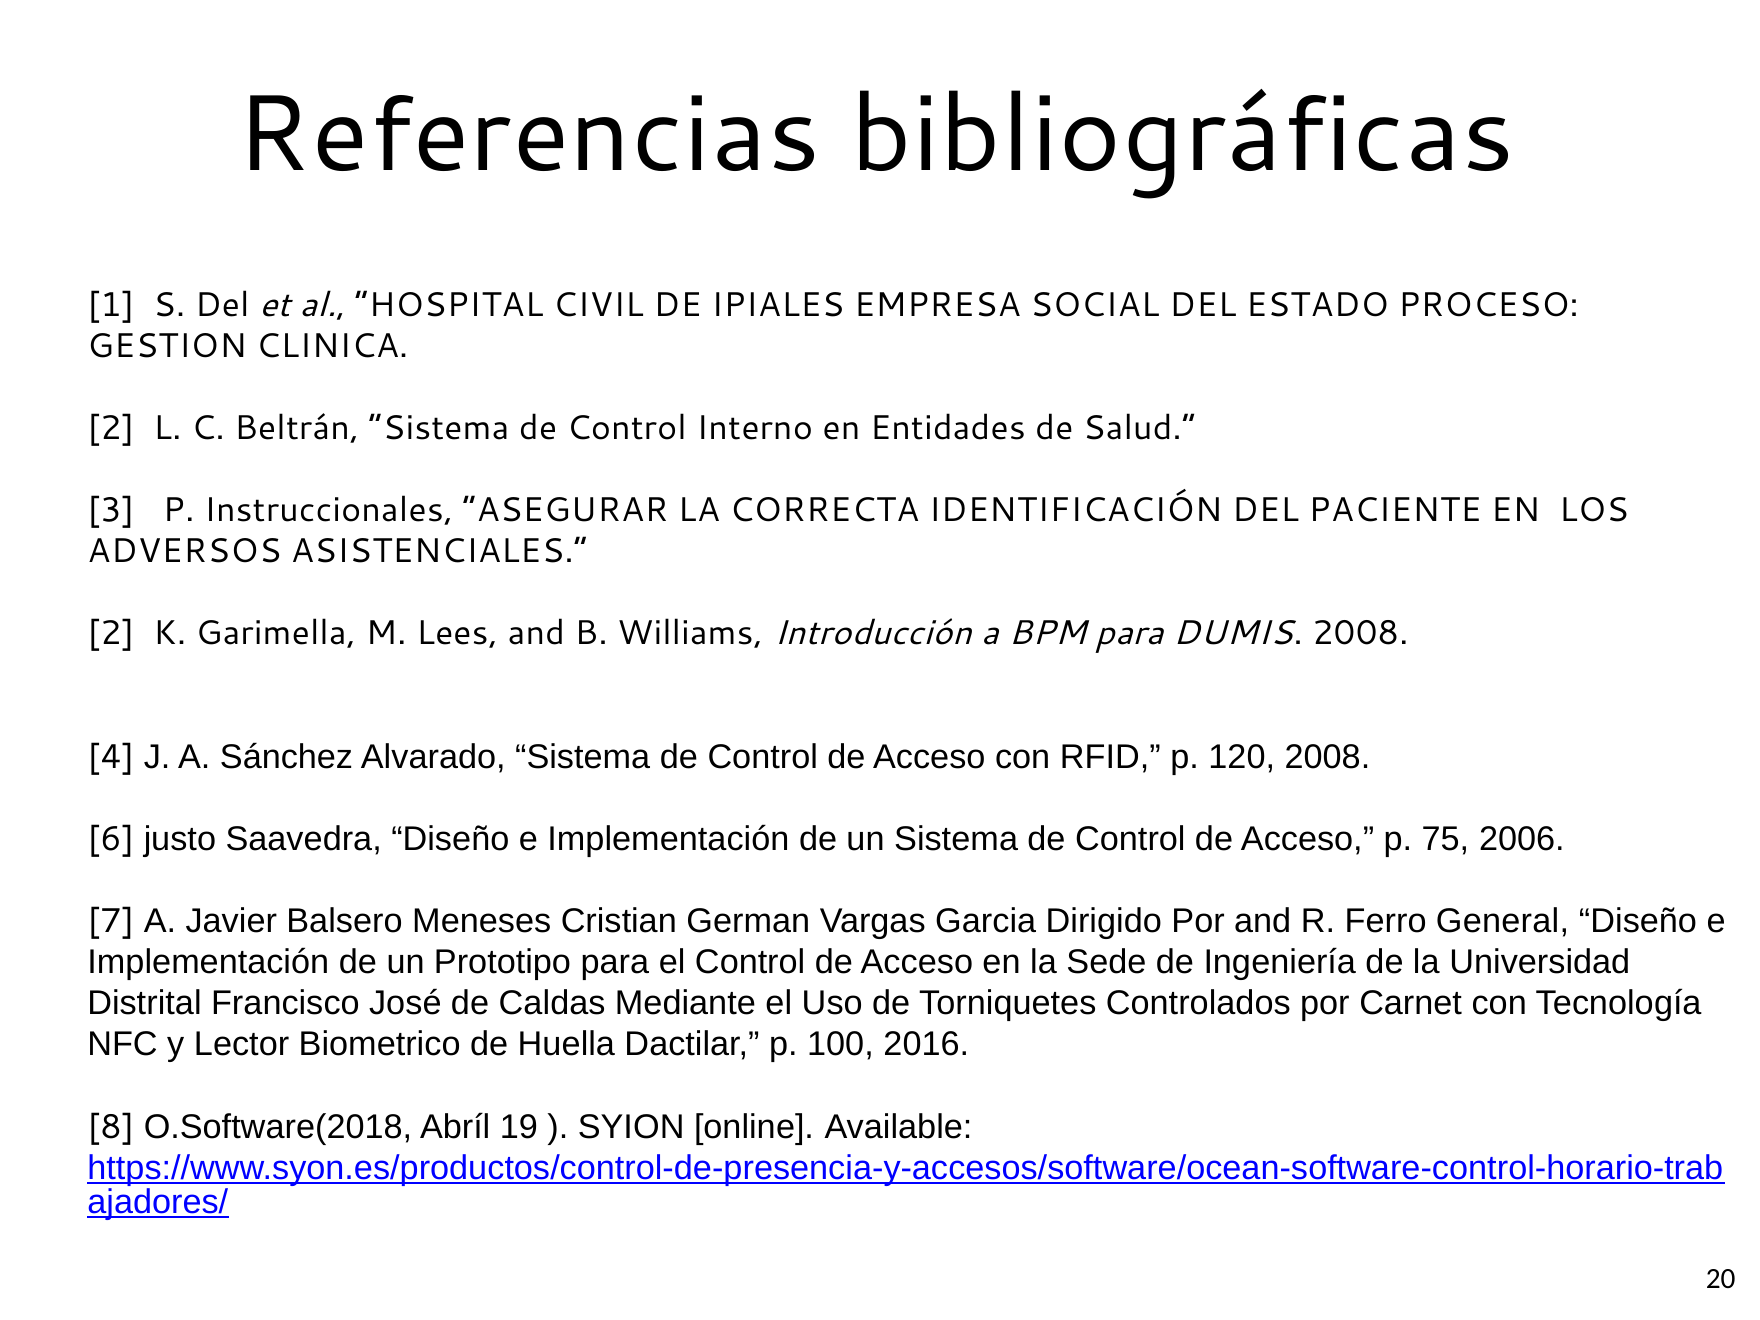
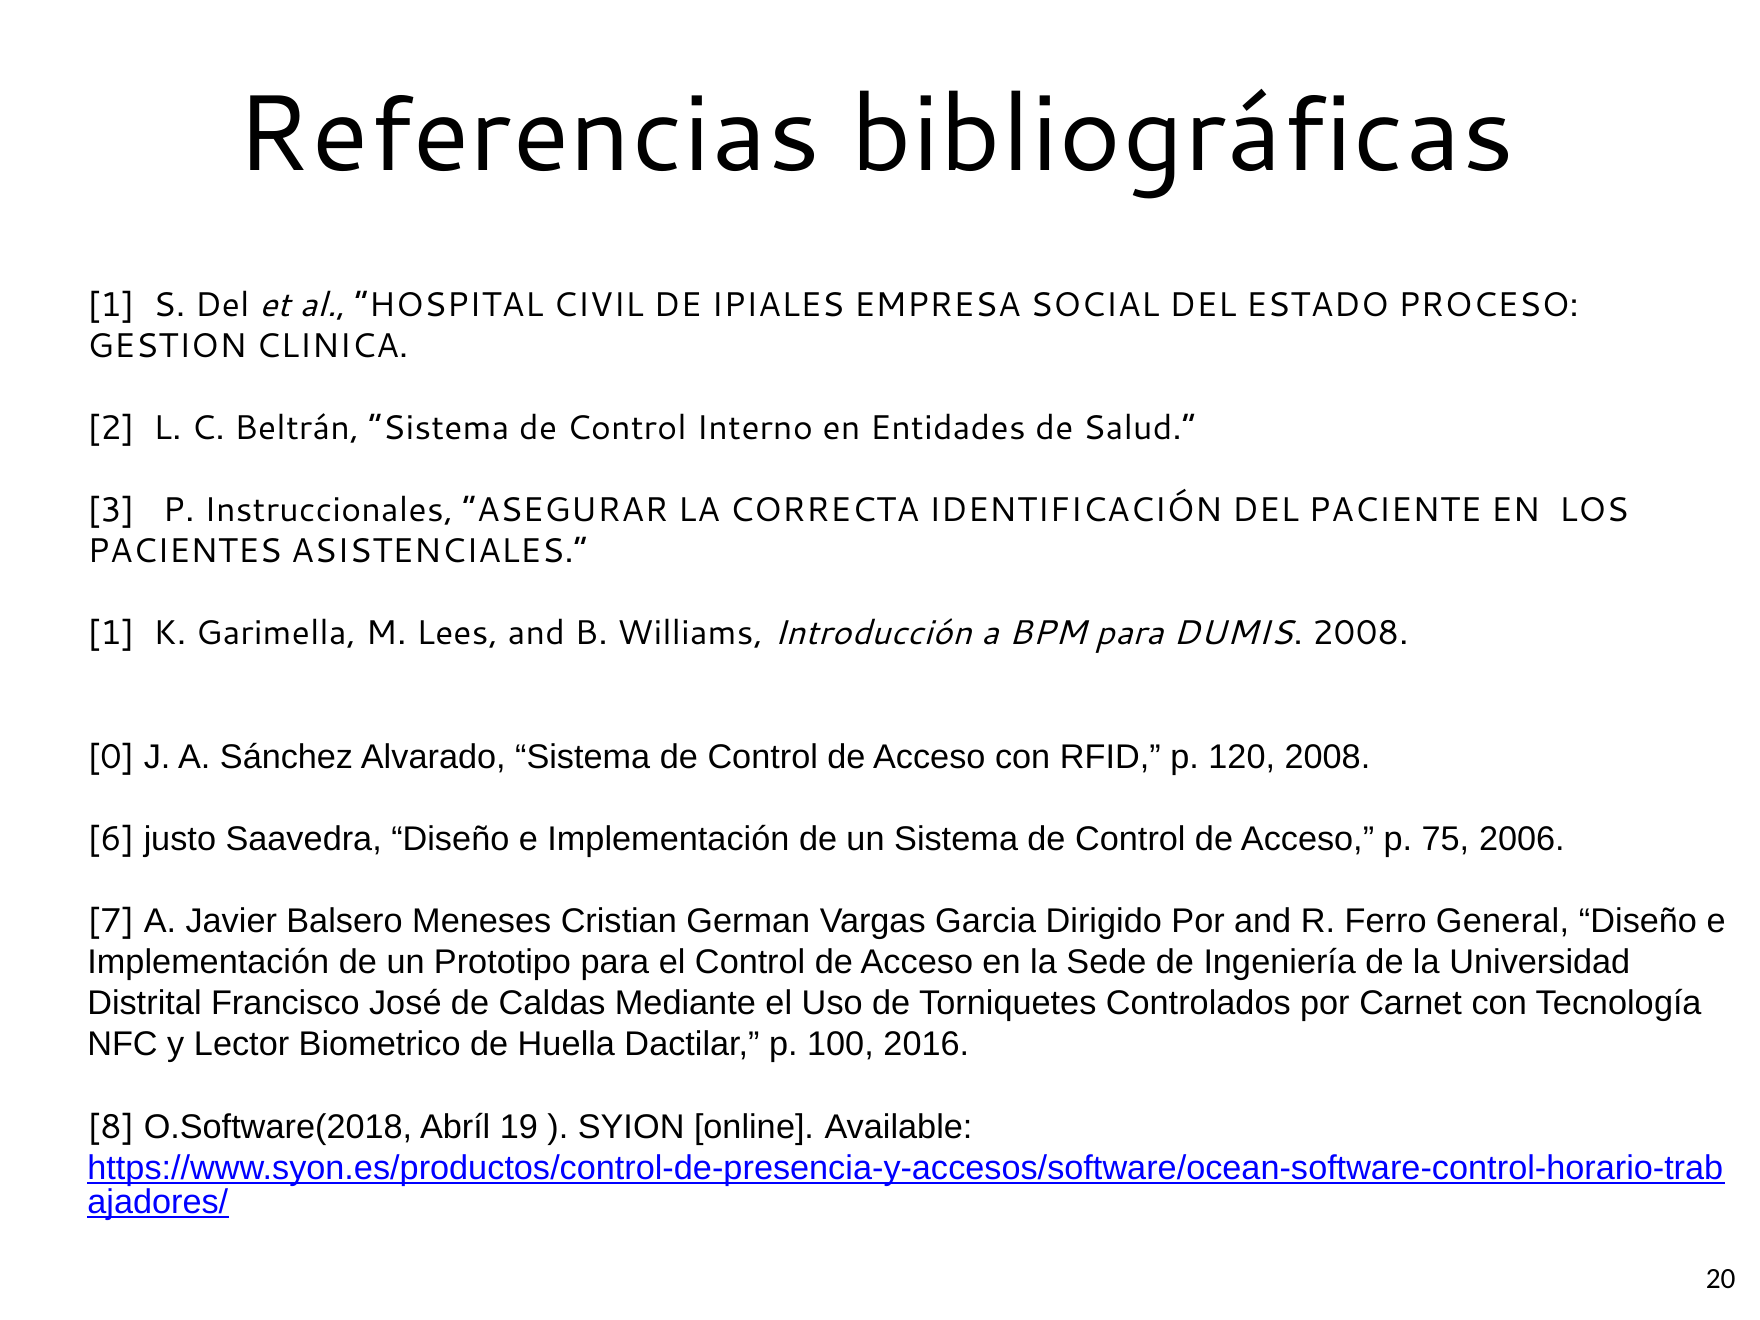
ADVERSOS: ADVERSOS -> PACIENTES
2 at (111, 634): 2 -> 1
4: 4 -> 0
